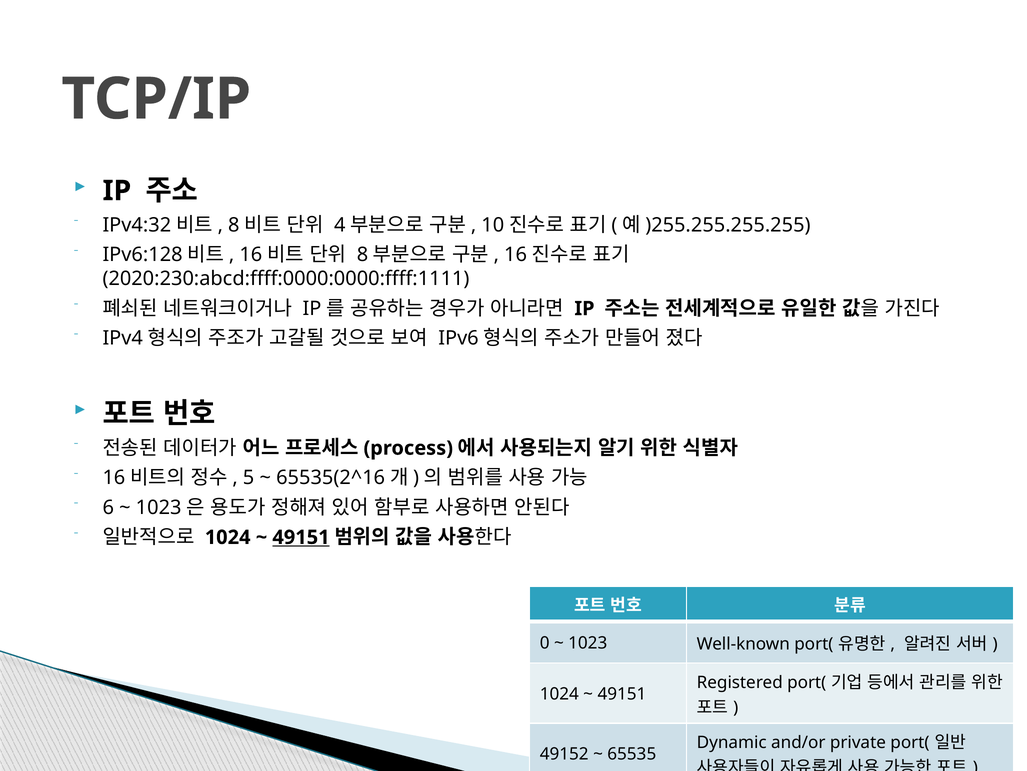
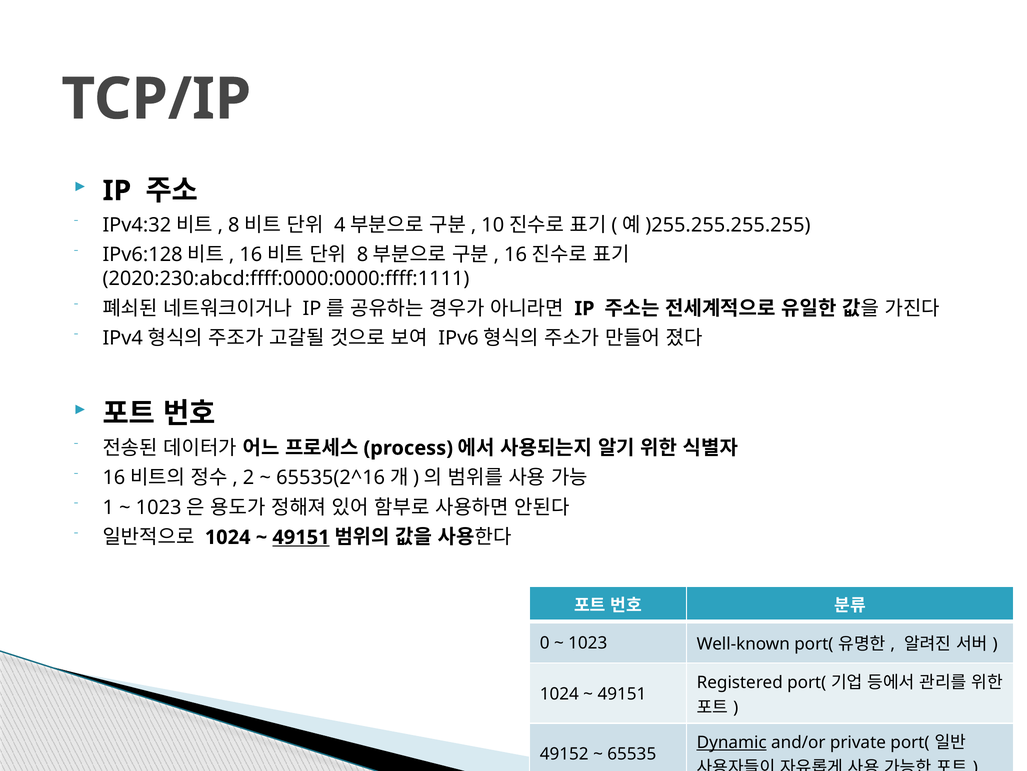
5: 5 -> 2
6: 6 -> 1
Dynamic underline: none -> present
